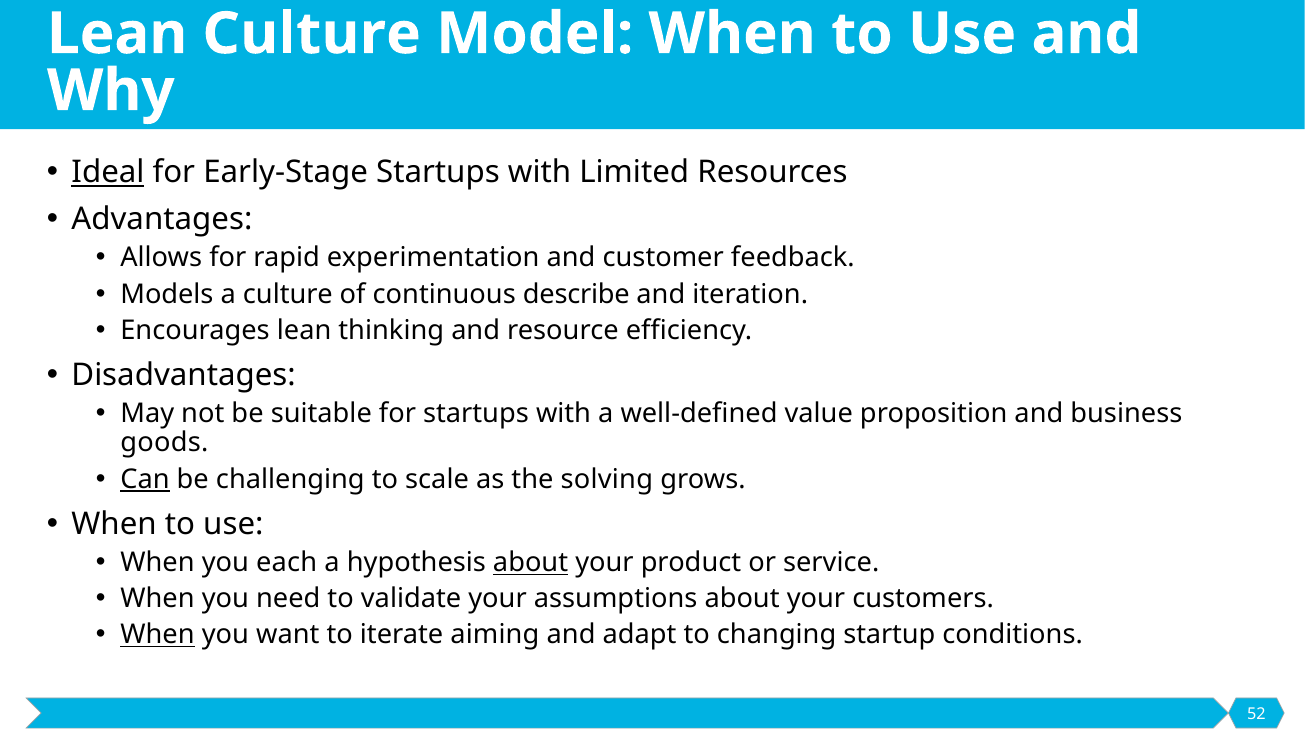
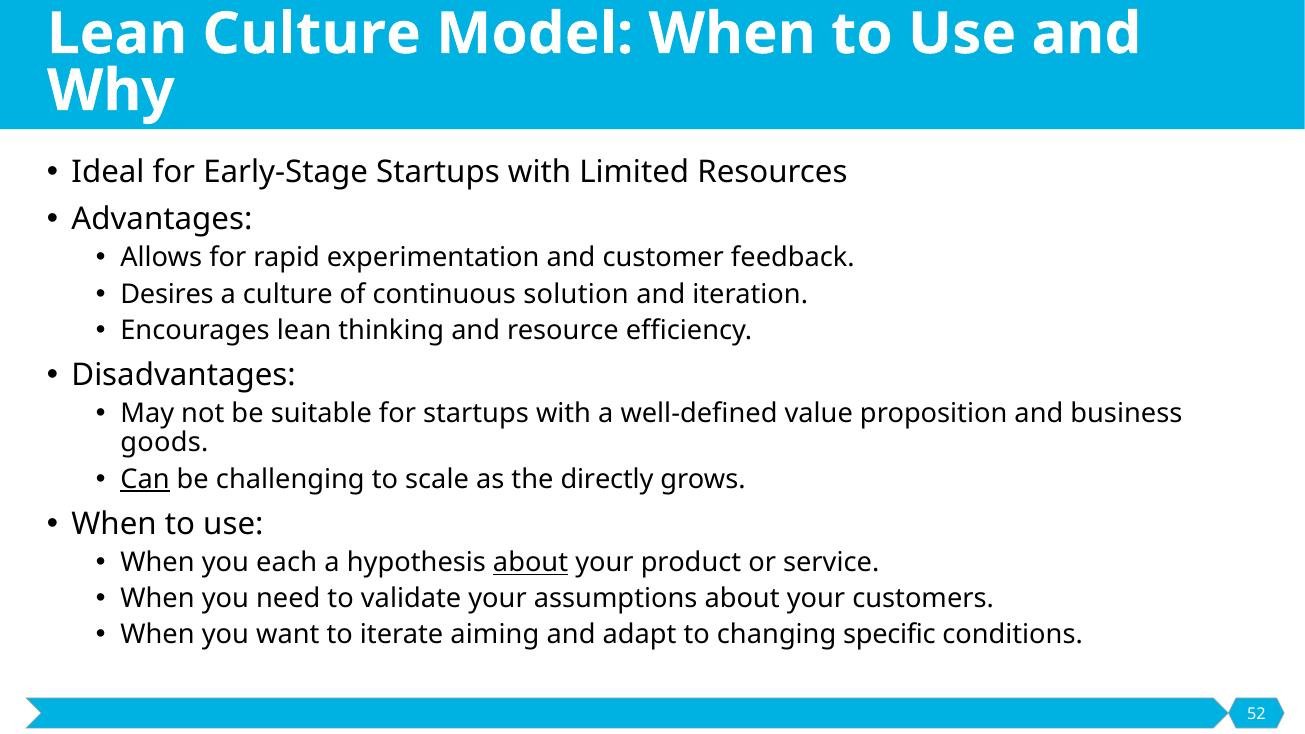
Ideal underline: present -> none
Models: Models -> Desires
describe: describe -> solution
solving: solving -> directly
When at (158, 635) underline: present -> none
startup: startup -> specific
